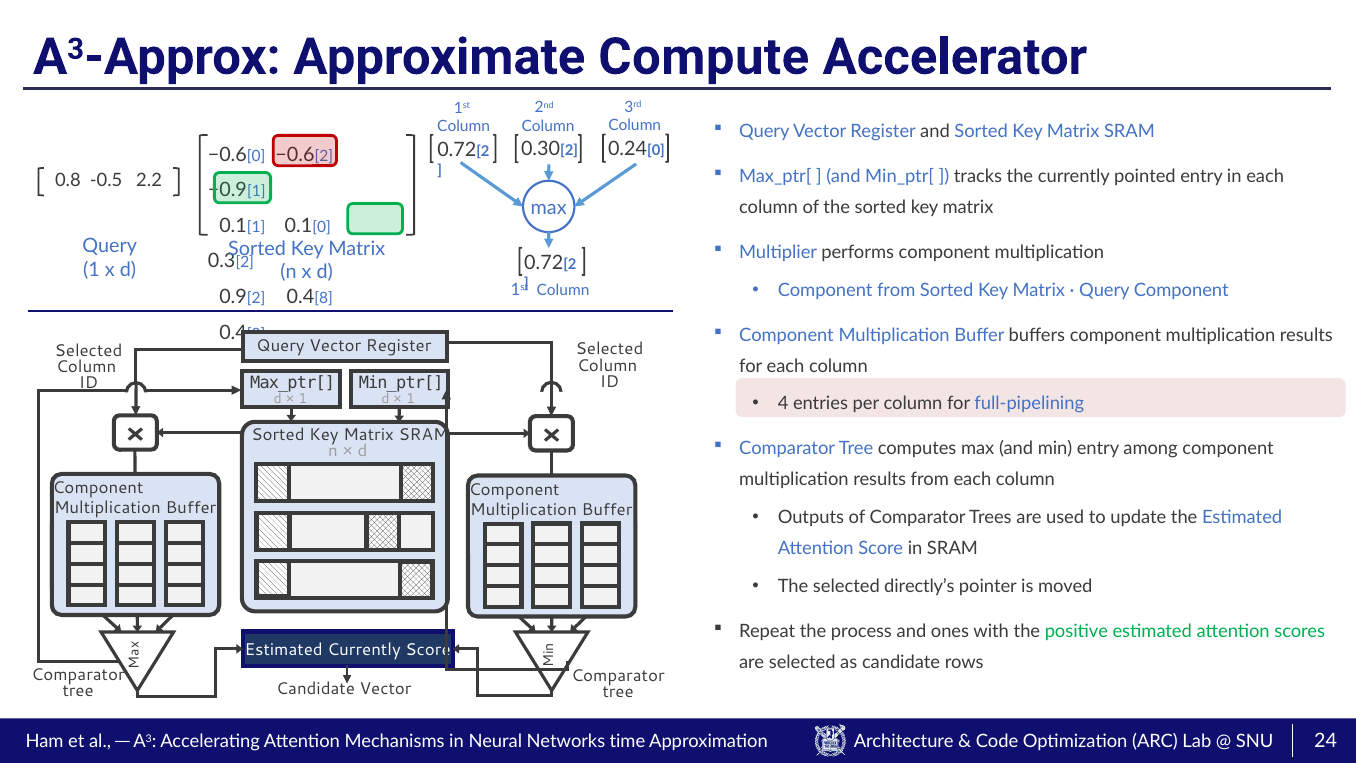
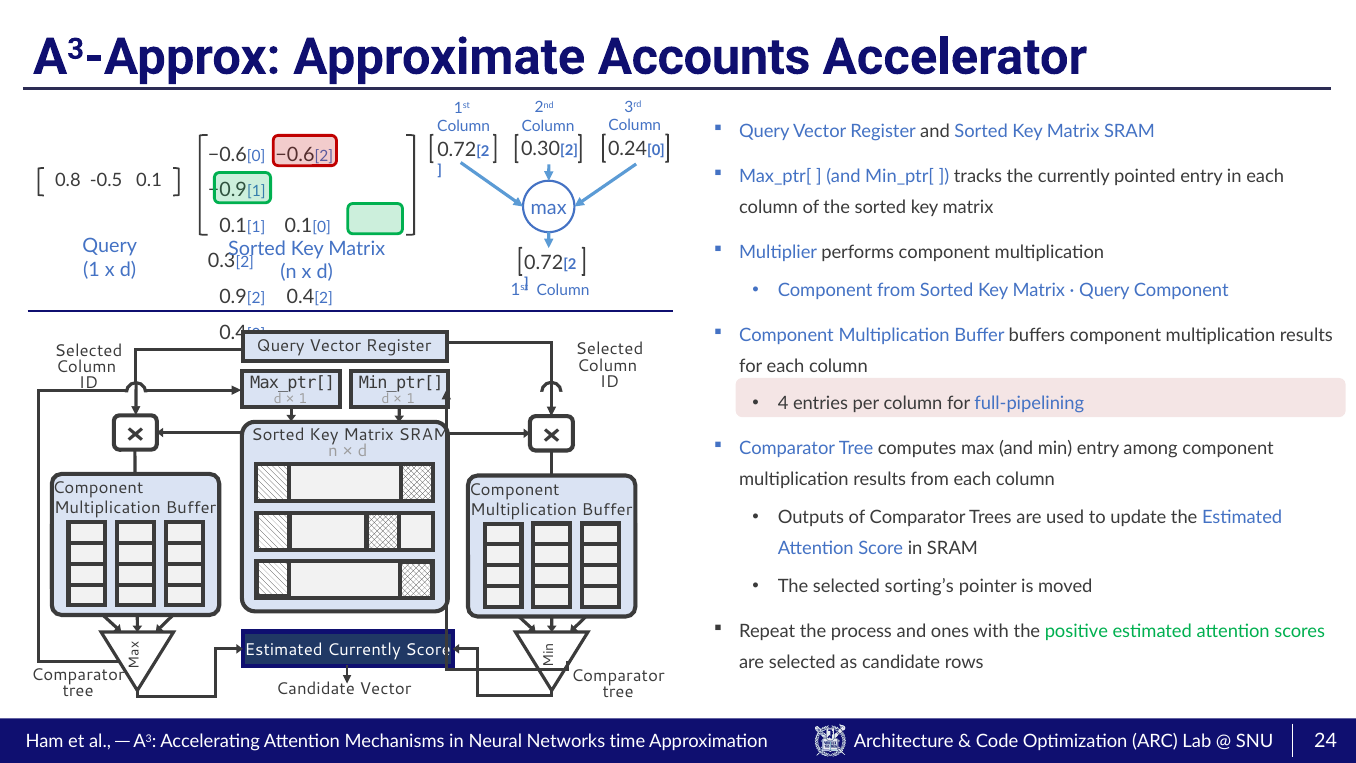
Compute: Compute -> Accounts
2.2: 2.2 -> 0.1
8 at (324, 298): 8 -> 2
directly’s: directly’s -> sorting’s
